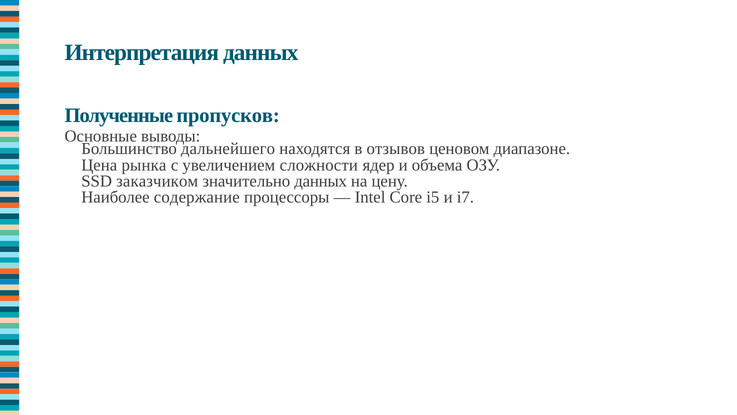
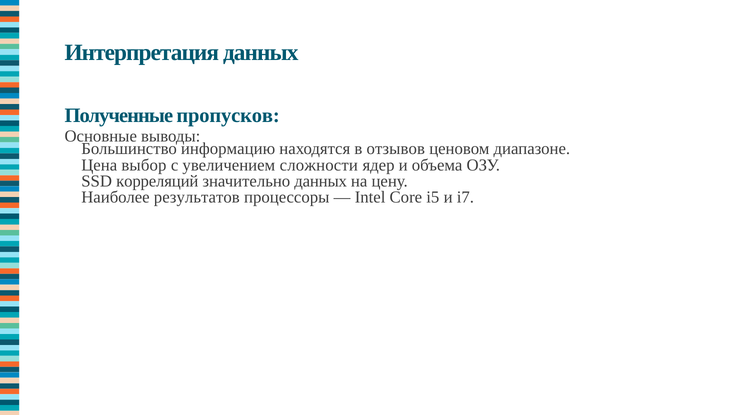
дальнейшего: дальнейшего -> информацию
рынка: рынка -> выбор
заказчиком: заказчиком -> корреляций
содержание: содержание -> результатов
